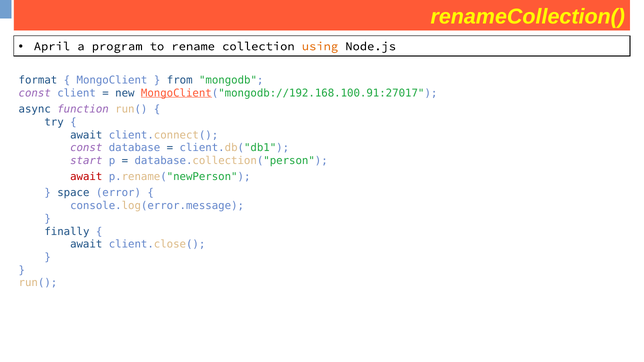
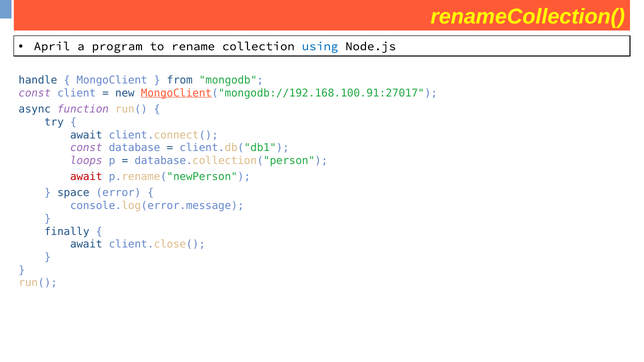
using colour: orange -> blue
format: format -> handle
start: start -> loops
